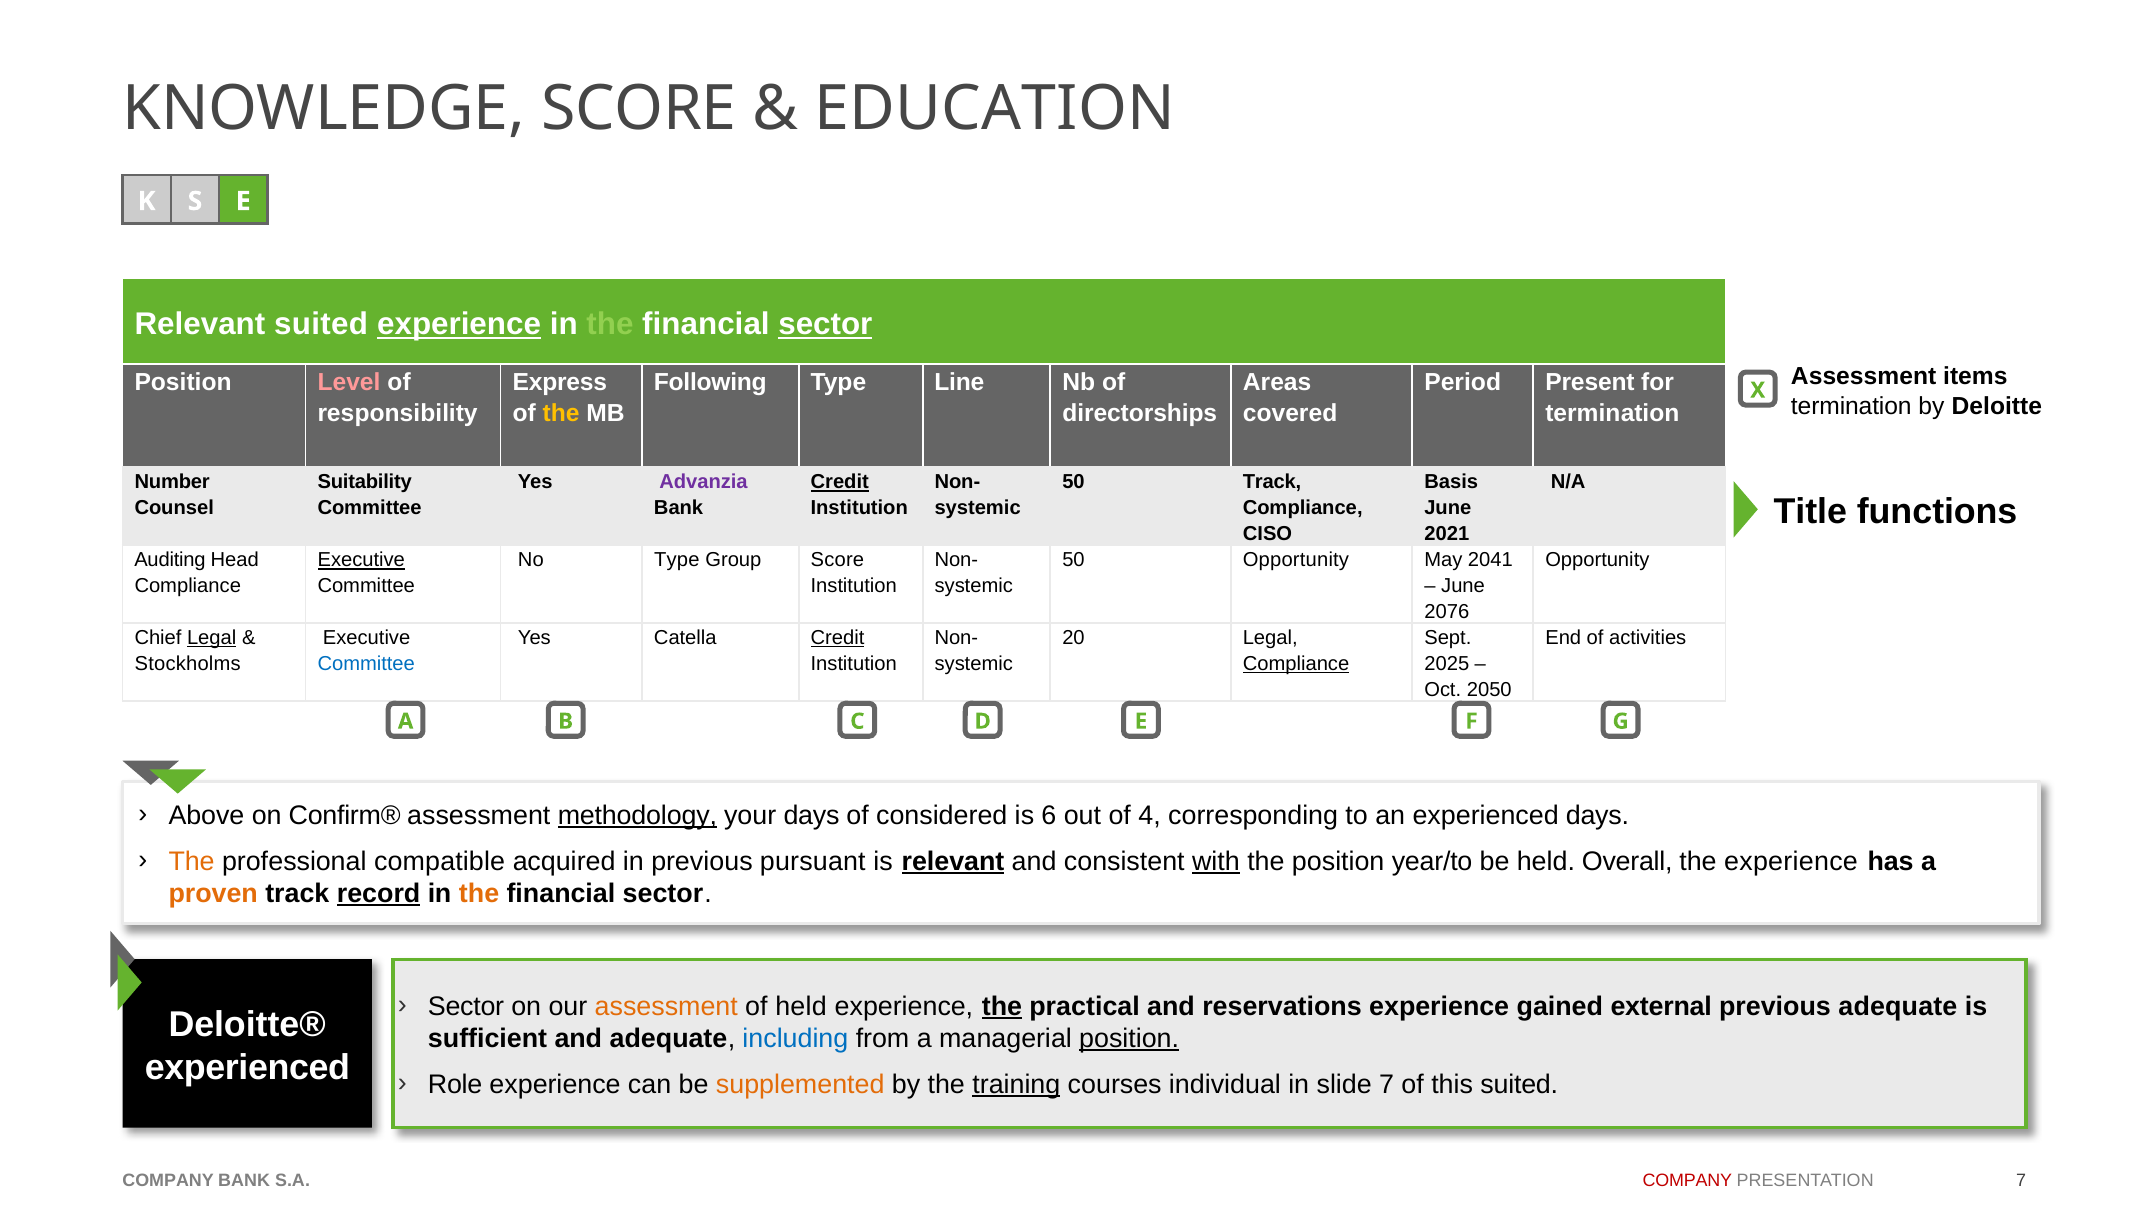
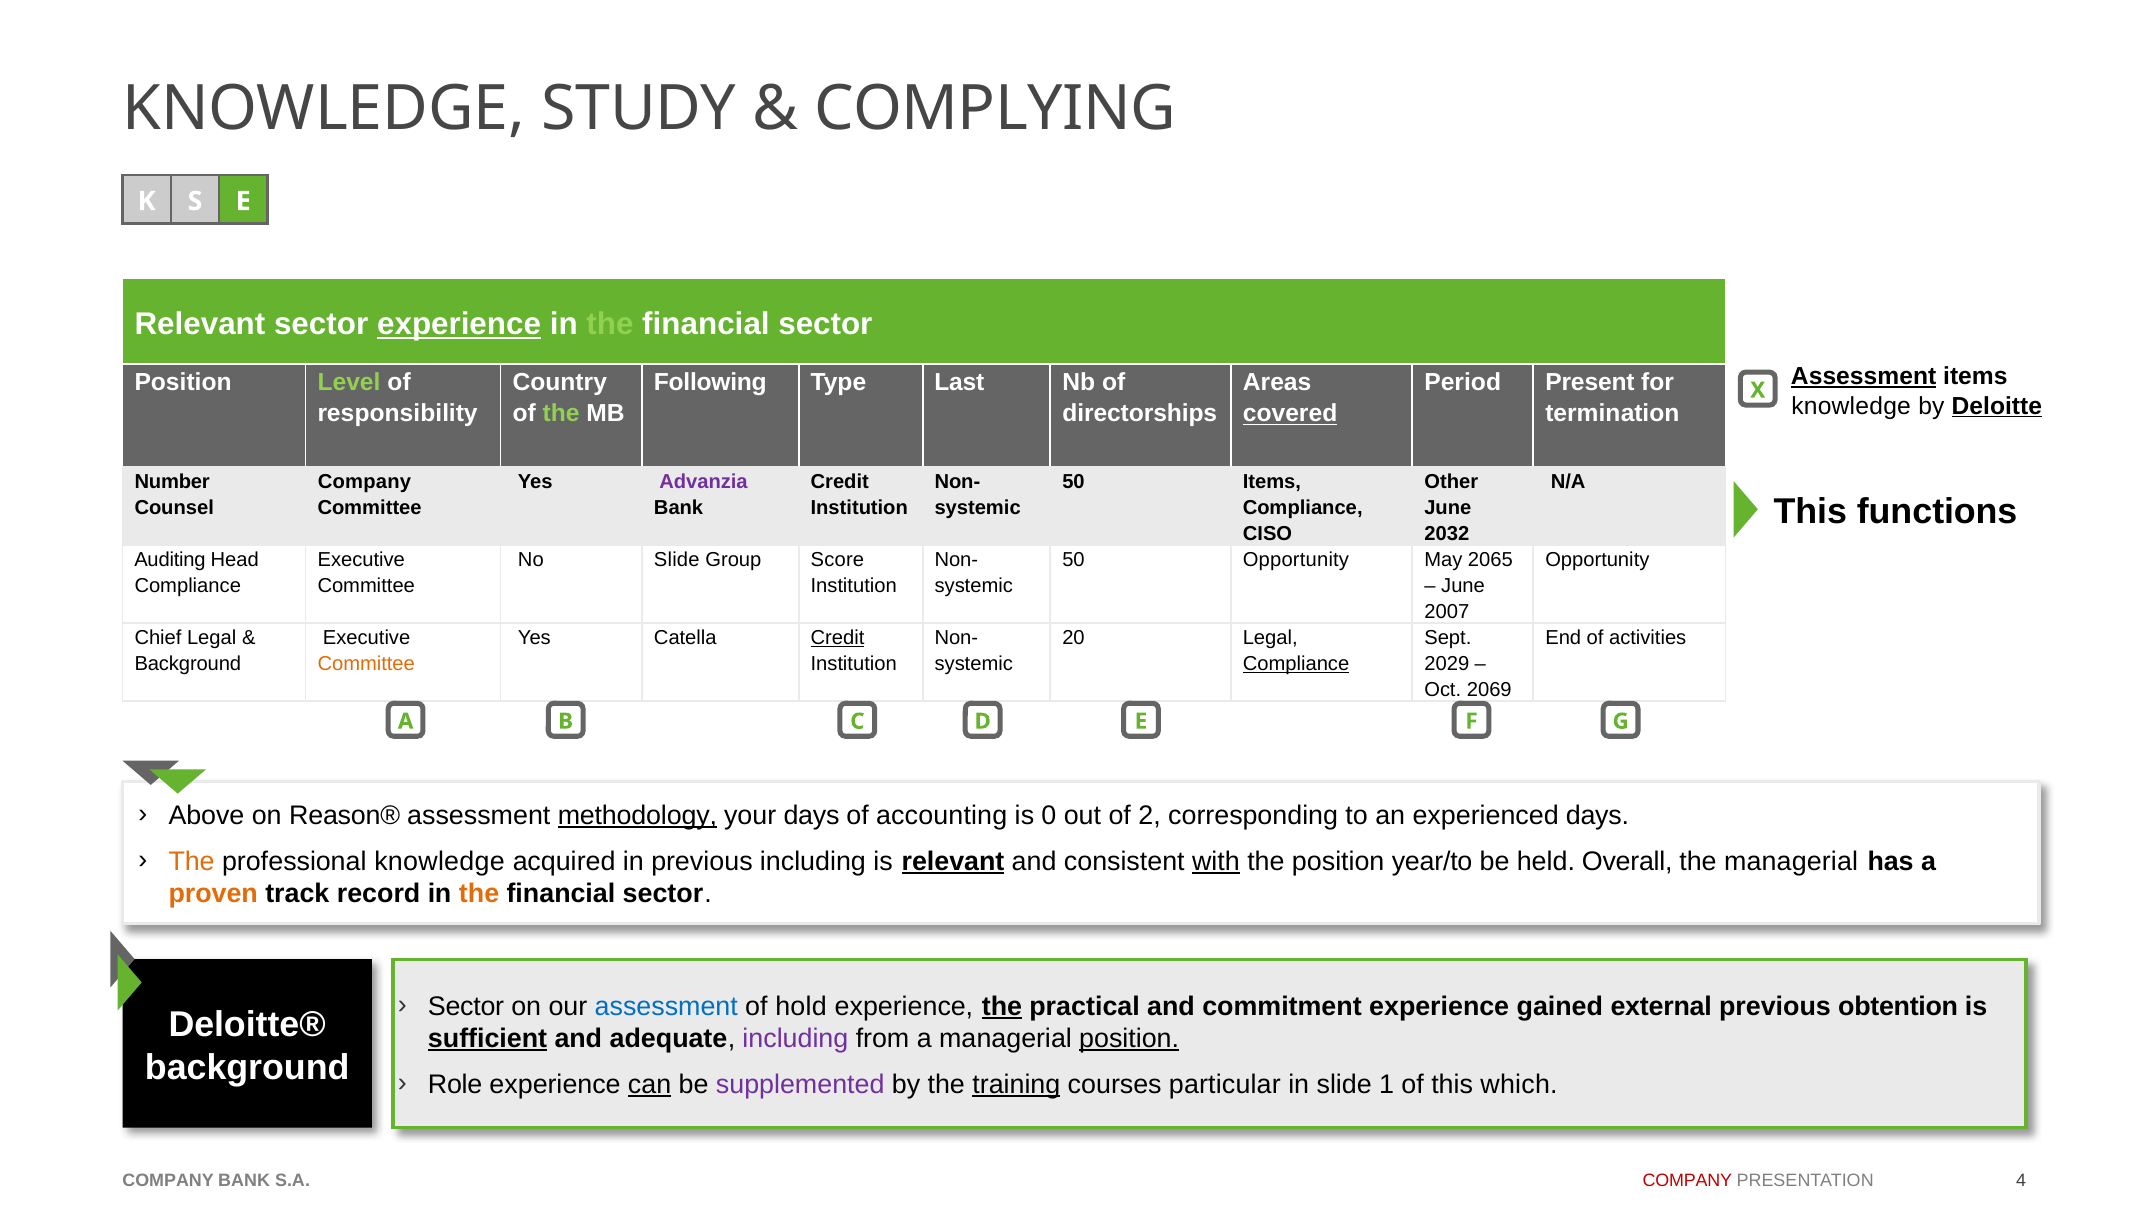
KNOWLEDGE SCORE: SCORE -> STUDY
EDUCATION: EDUCATION -> COMPLYING
Relevant suited: suited -> sector
sector at (825, 324) underline: present -> none
Assessment at (1864, 376) underline: none -> present
Level colour: pink -> light green
Express: Express -> Country
Line: Line -> Last
termination at (1851, 406): termination -> knowledge
Deloitte underline: none -> present
the at (561, 414) colour: yellow -> light green
covered underline: none -> present
Suitability at (365, 482): Suitability -> Company
Credit at (840, 482) underline: present -> none
50 Track: Track -> Items
Basis: Basis -> Other
Title at (1810, 512): Title -> This
2021: 2021 -> 2032
Executive at (361, 560) underline: present -> none
No Type: Type -> Slide
2041: 2041 -> 2065
2076: 2076 -> 2007
Legal at (212, 638) underline: present -> none
Stockholms at (188, 664): Stockholms -> Background
Committee at (366, 664) colour: blue -> orange
2025: 2025 -> 2029
2050: 2050 -> 2069
Confirm®: Confirm® -> Reason®
considered: considered -> accounting
6: 6 -> 0
4: 4 -> 2
professional compatible: compatible -> knowledge
previous pursuant: pursuant -> including
the experience: experience -> managerial
record underline: present -> none
assessment at (666, 1006) colour: orange -> blue
of held: held -> hold
reservations: reservations -> commitment
previous adequate: adequate -> obtention
sufficient underline: none -> present
including at (795, 1038) colour: blue -> purple
experienced at (247, 1067): experienced -> background
can underline: none -> present
supplemented colour: orange -> purple
individual: individual -> particular
slide 7: 7 -> 1
this suited: suited -> which
7 at (2021, 1181): 7 -> 4
